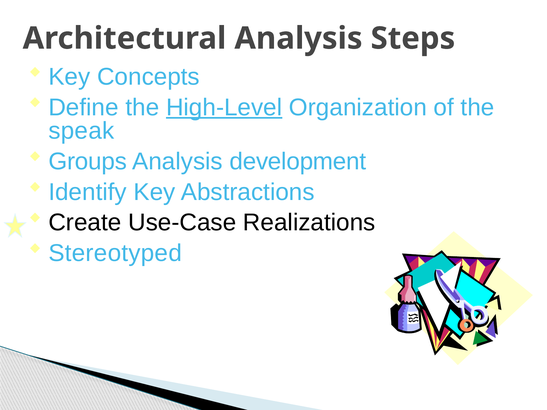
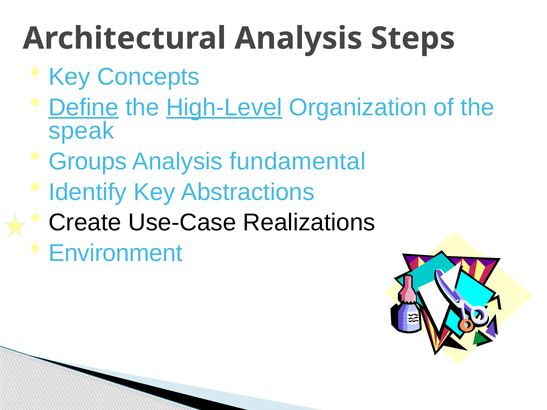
Define underline: none -> present
development: development -> fundamental
Stereotyped: Stereotyped -> Environment
